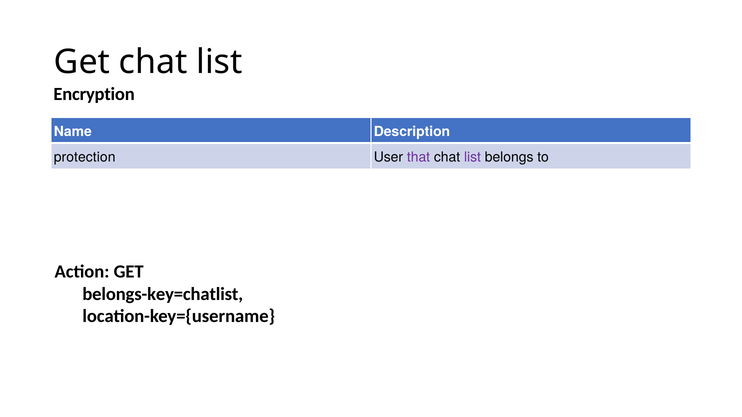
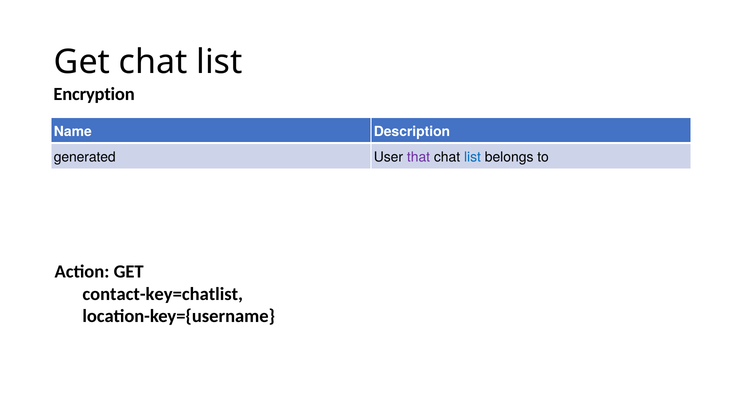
protection: protection -> generated
list at (472, 157) colour: purple -> blue
belongs-key=chatlist: belongs-key=chatlist -> contact-key=chatlist
